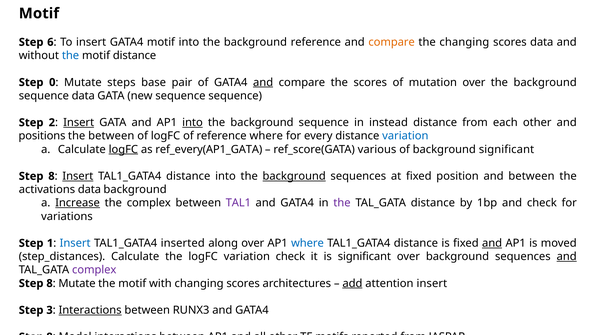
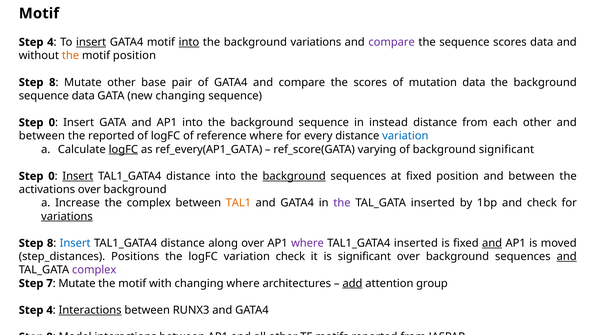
6 at (50, 42): 6 -> 4
insert at (91, 42) underline: none -> present
into at (189, 42) underline: none -> present
background reference: reference -> variations
compare at (392, 42) colour: orange -> purple
the changing: changing -> sequence
the at (71, 56) colour: blue -> orange
motif distance: distance -> position
0 at (52, 82): 0 -> 8
Mutate steps: steps -> other
and at (263, 82) underline: present -> none
mutation over: over -> data
new sequence: sequence -> changing
2 at (52, 123): 2 -> 0
Insert at (79, 123) underline: present -> none
into at (193, 123) underline: present -> none
positions at (42, 136): positions -> between
the between: between -> reported
various: various -> varying
8 at (51, 176): 8 -> 0
activations data: data -> over
Increase underline: present -> none
TAL1 colour: purple -> orange
TAL_GATA distance: distance -> inserted
variations at (67, 217) underline: none -> present
1 at (50, 243): 1 -> 8
inserted at (183, 243): inserted -> distance
where at (307, 243) colour: blue -> purple
distance at (416, 243): distance -> inserted
step_distances Calculate: Calculate -> Positions
8 at (50, 284): 8 -> 7
with changing scores: scores -> where
attention insert: insert -> group
3 at (50, 310): 3 -> 4
